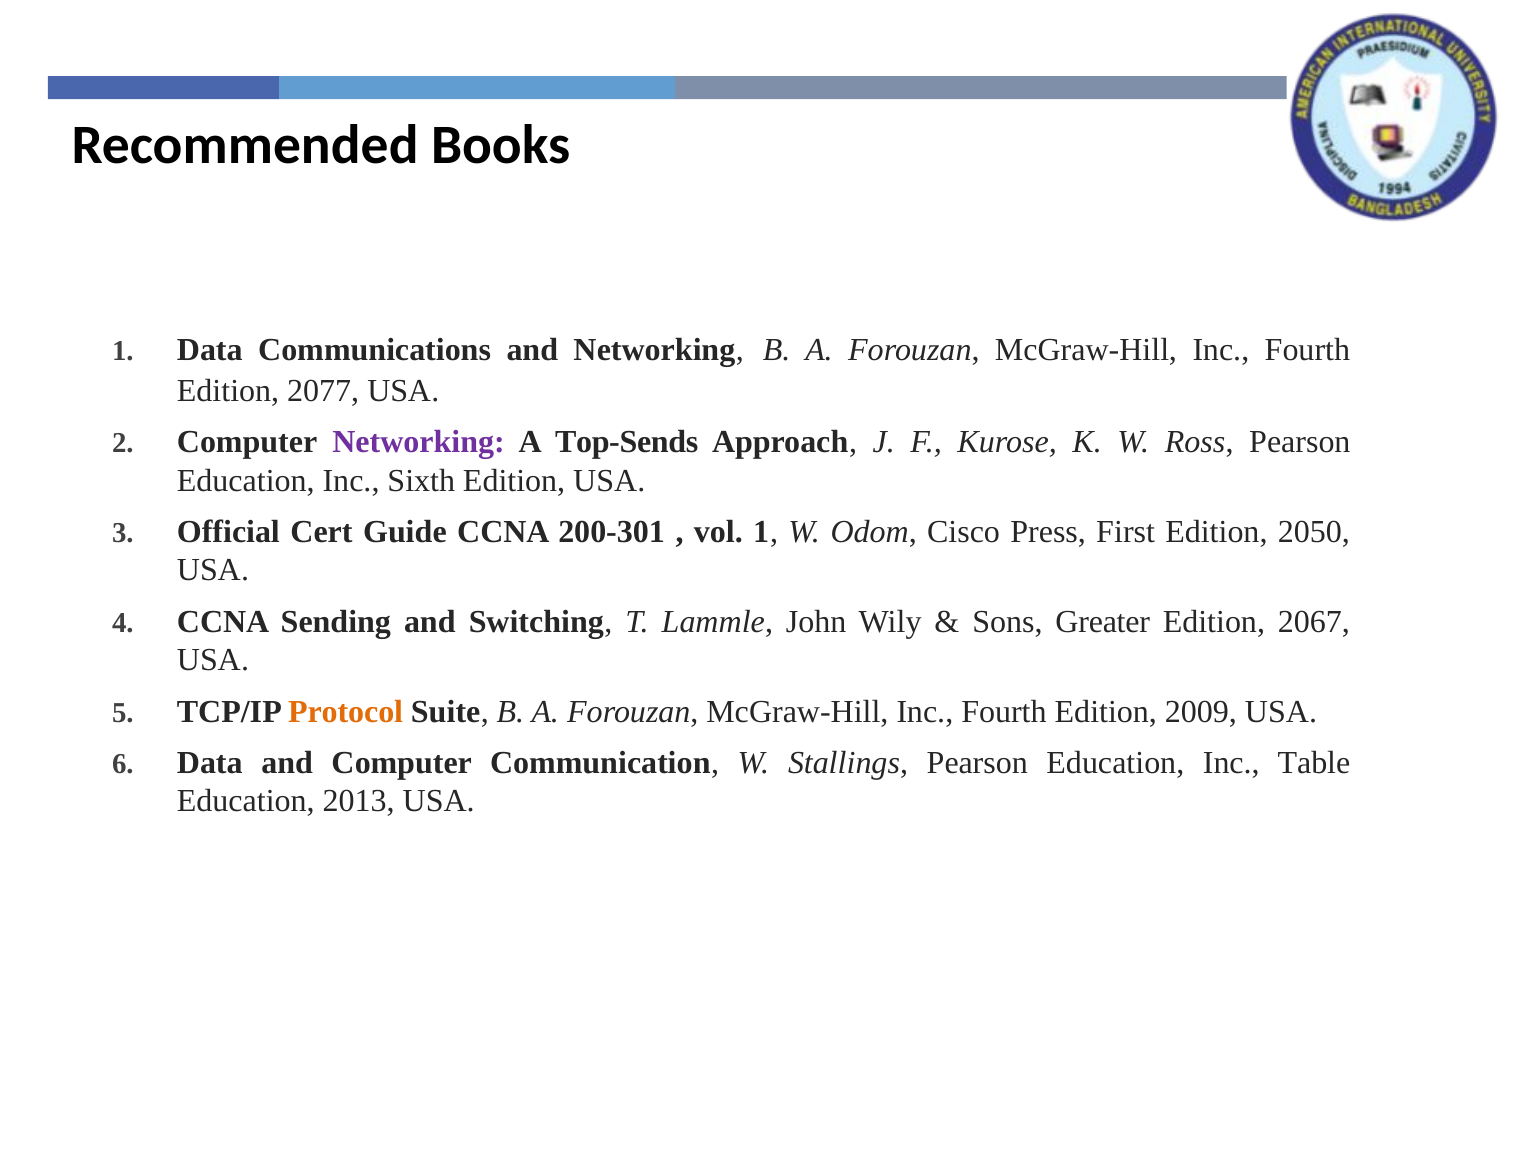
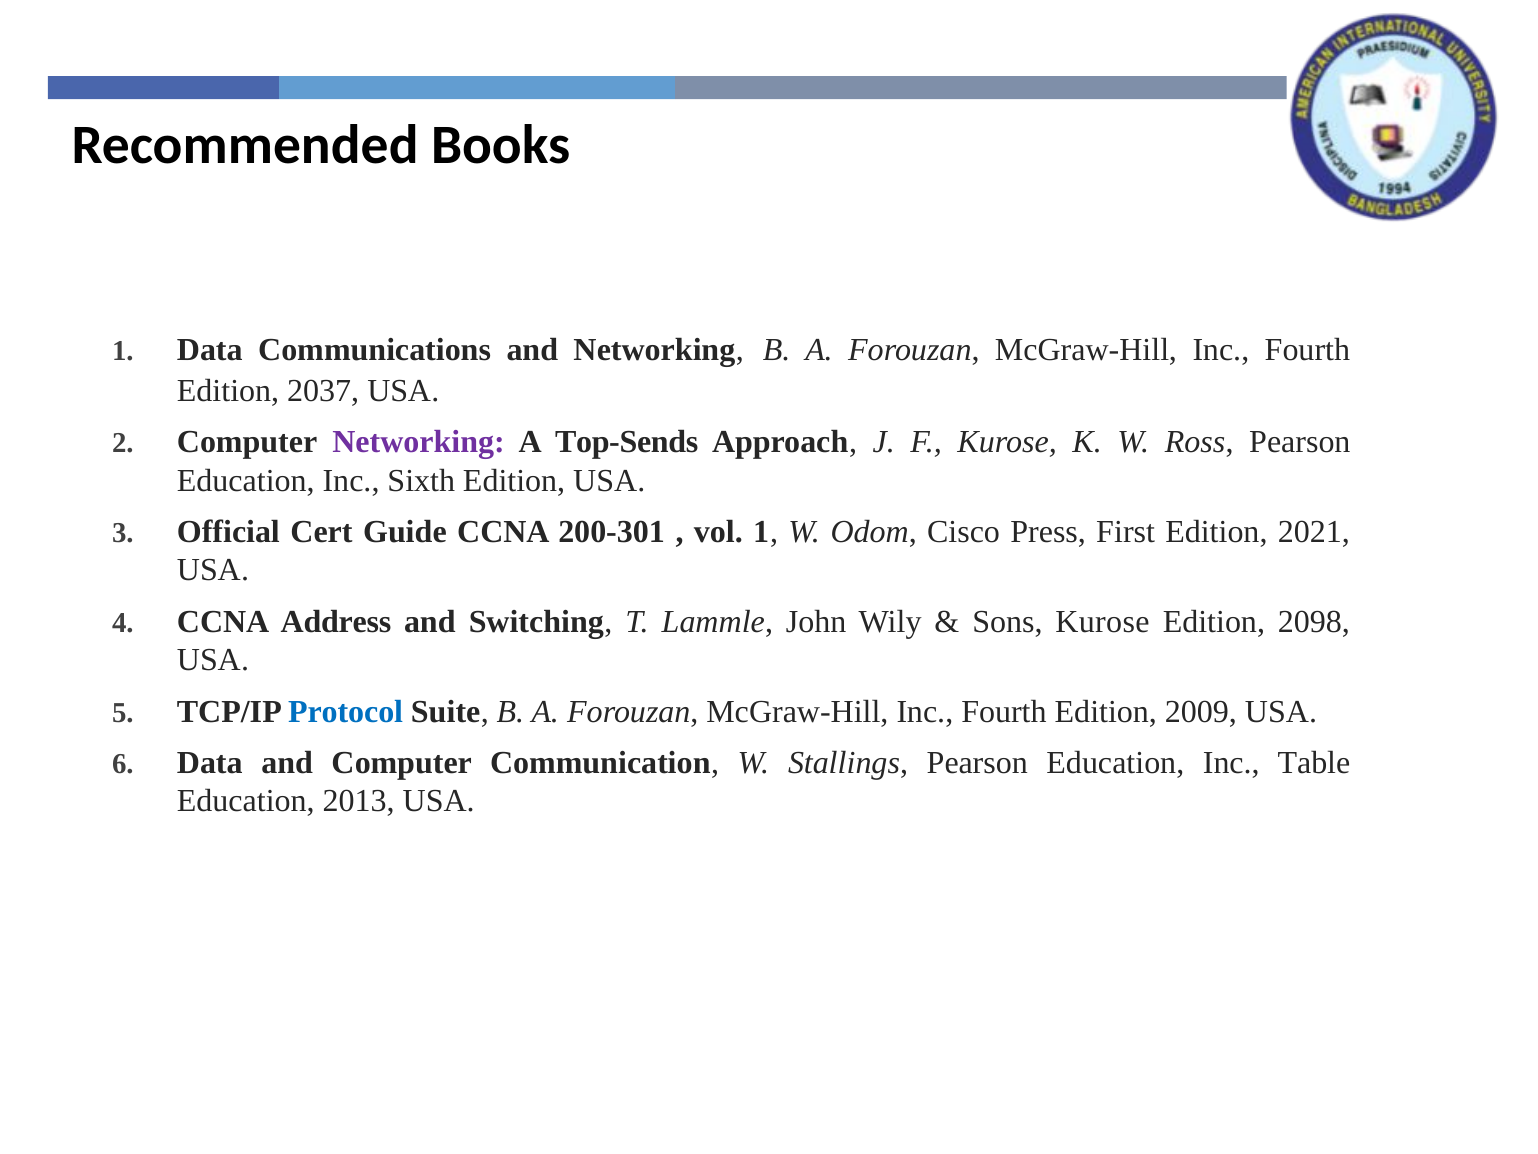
2077: 2077 -> 2037
2050: 2050 -> 2021
Sending: Sending -> Address
Sons Greater: Greater -> Kurose
2067: 2067 -> 2098
Protocol colour: orange -> blue
